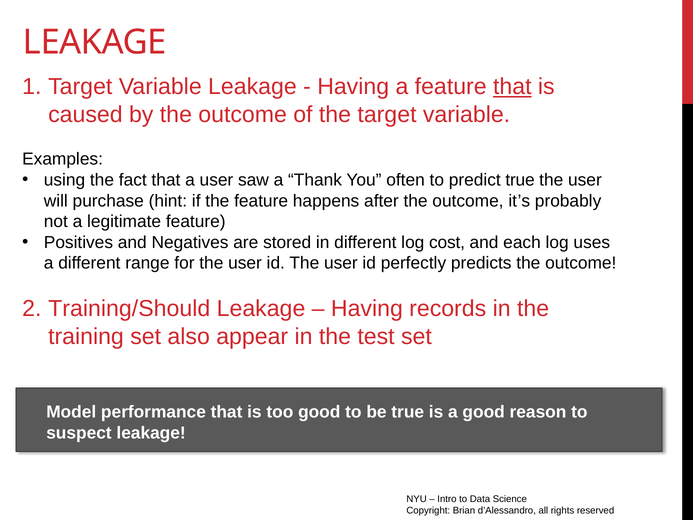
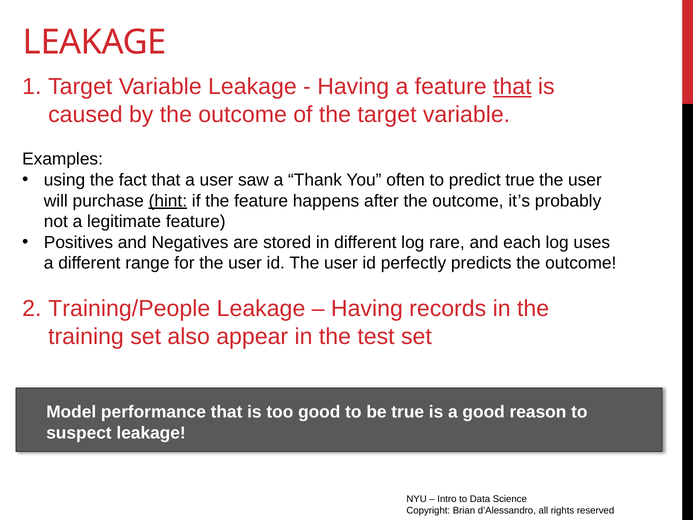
hint underline: none -> present
cost: cost -> rare
Training/Should: Training/Should -> Training/People
